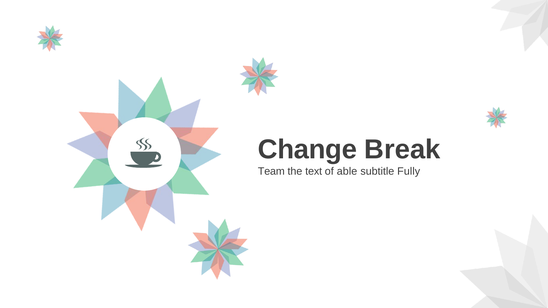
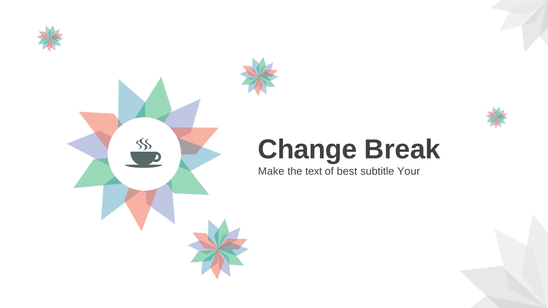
Team: Team -> Make
able: able -> best
Fully: Fully -> Your
